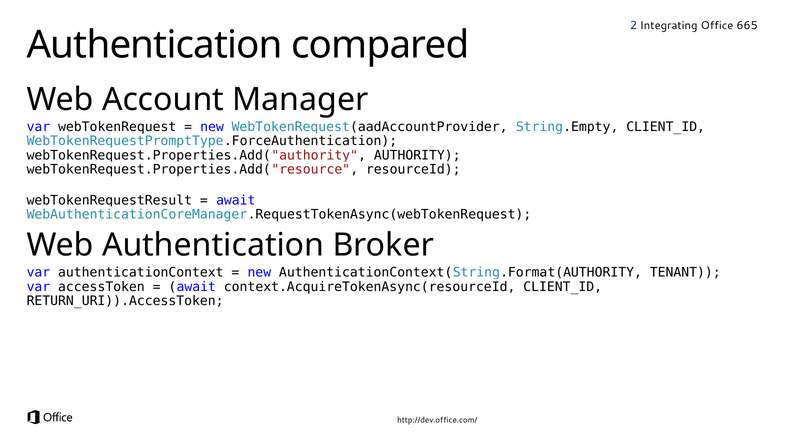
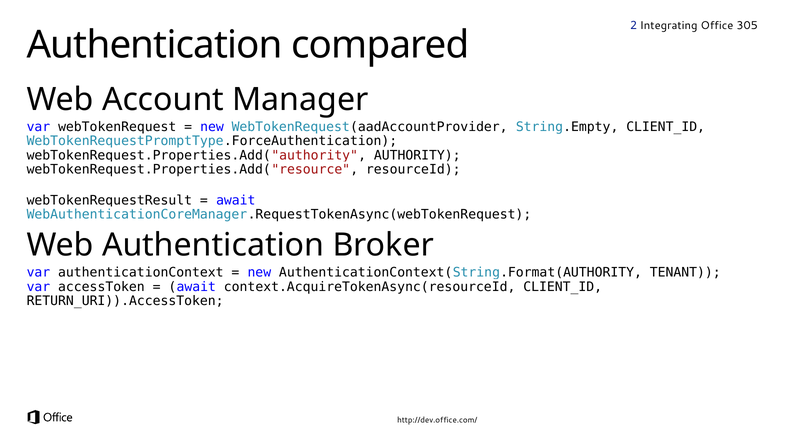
665: 665 -> 305
